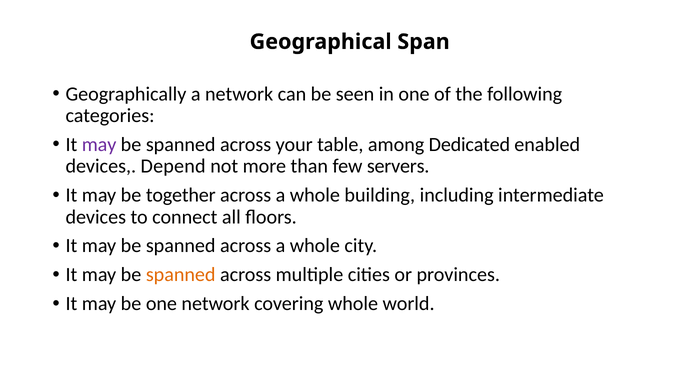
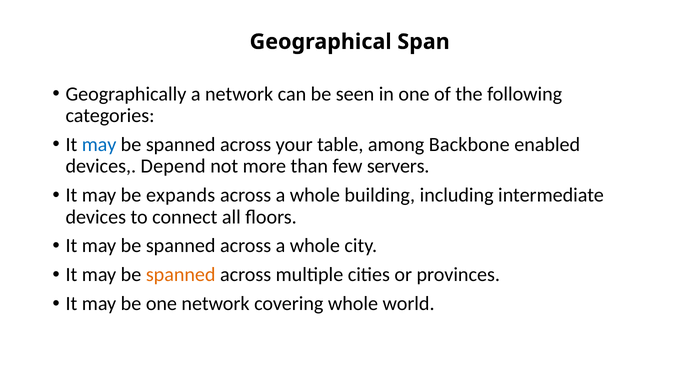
may at (99, 145) colour: purple -> blue
Dedicated: Dedicated -> Backbone
together: together -> expands
